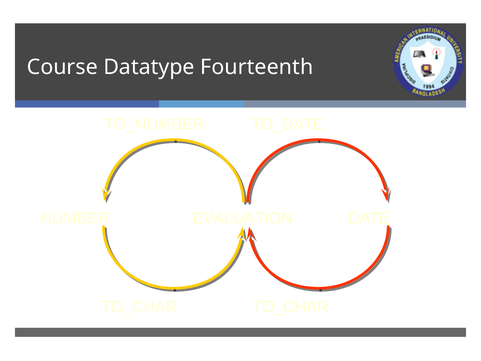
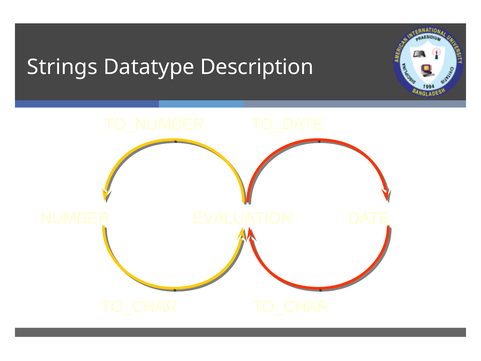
Course: Course -> Strings
Fourteenth: Fourteenth -> Description
